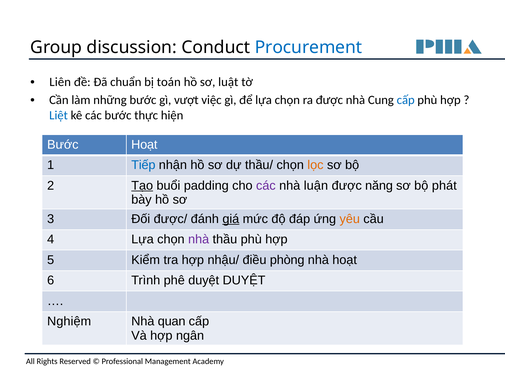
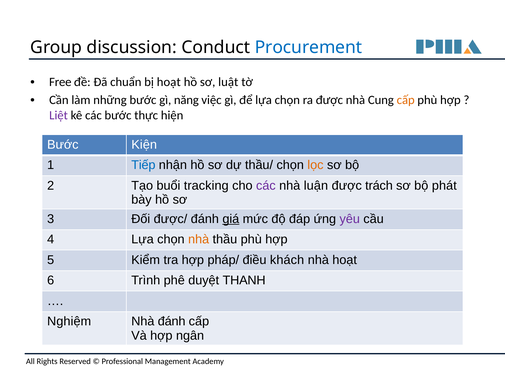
Liên: Liên -> Free
bị toán: toán -> hoạt
vượt: vượt -> năng
cấp at (406, 100) colour: blue -> orange
Liệt colour: blue -> purple
Bước Hoạt: Hoạt -> Kiện
Tạo underline: present -> none
padding: padding -> tracking
năng: năng -> trách
yêu colour: orange -> purple
nhà at (199, 239) colour: purple -> orange
nhậu/: nhậu/ -> pháp/
phòng: phòng -> khách
duyệt DUYỆT: DUYỆT -> THANH
Nhà quan: quan -> đánh
